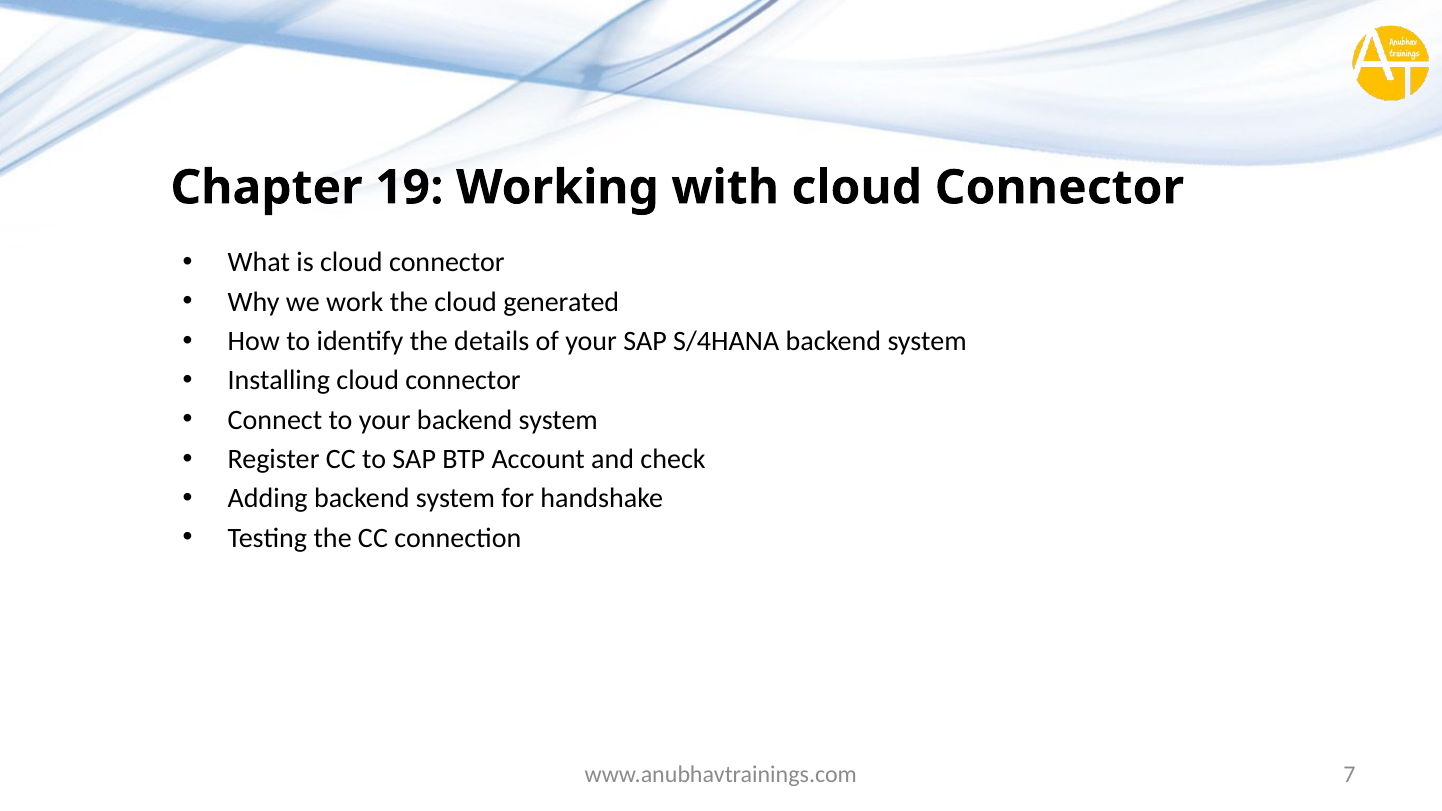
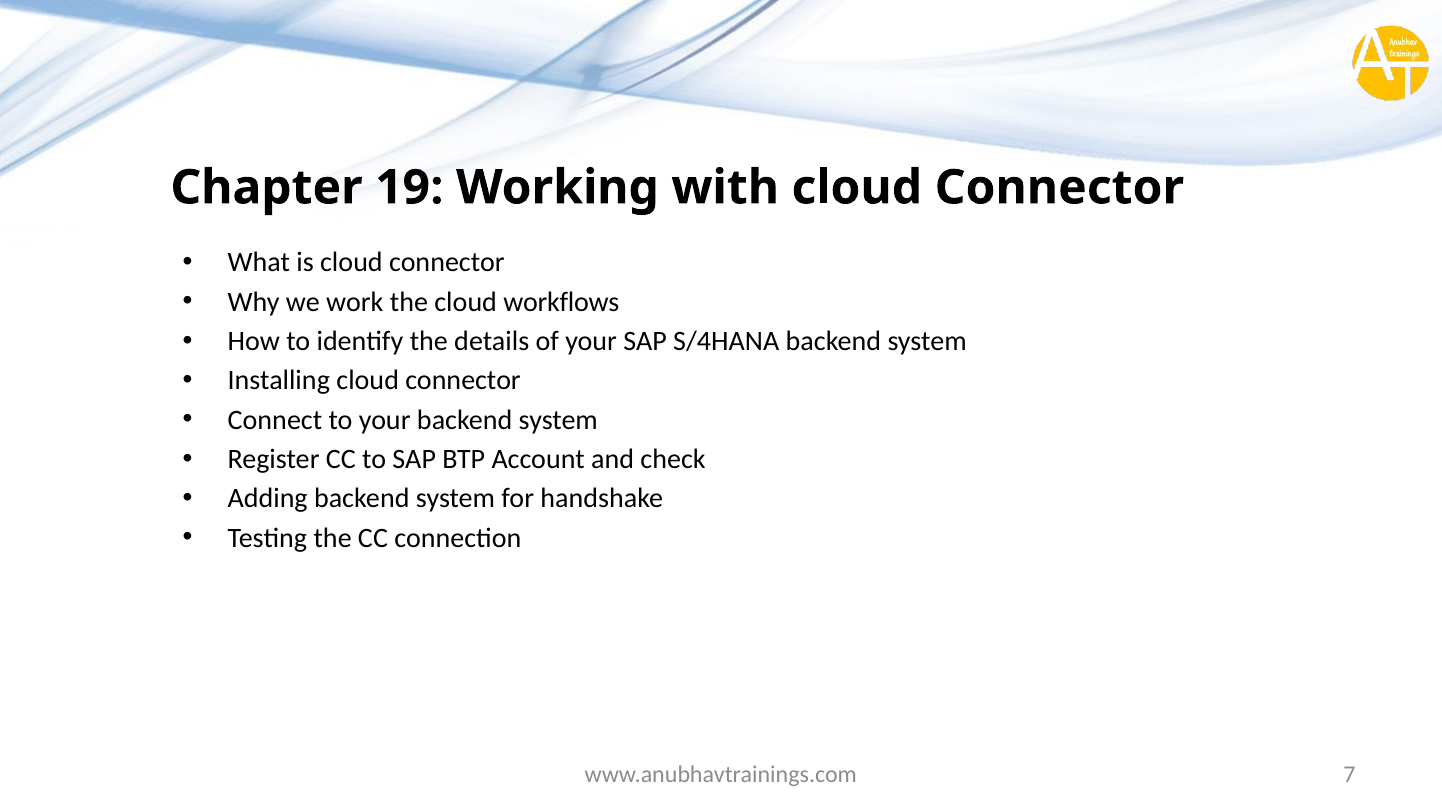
generated: generated -> workflows
